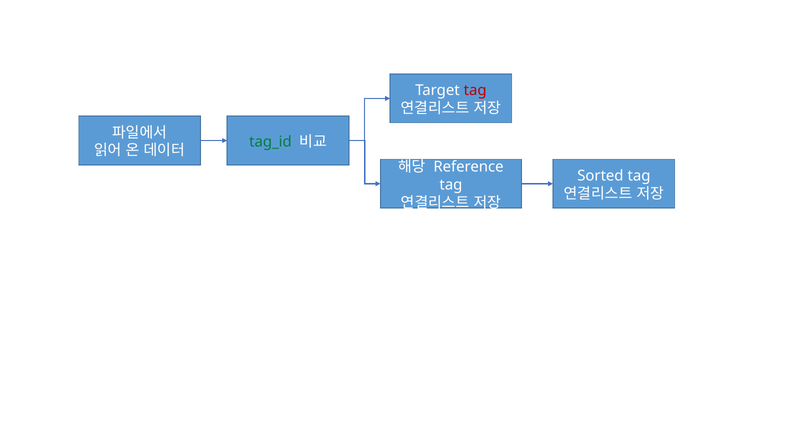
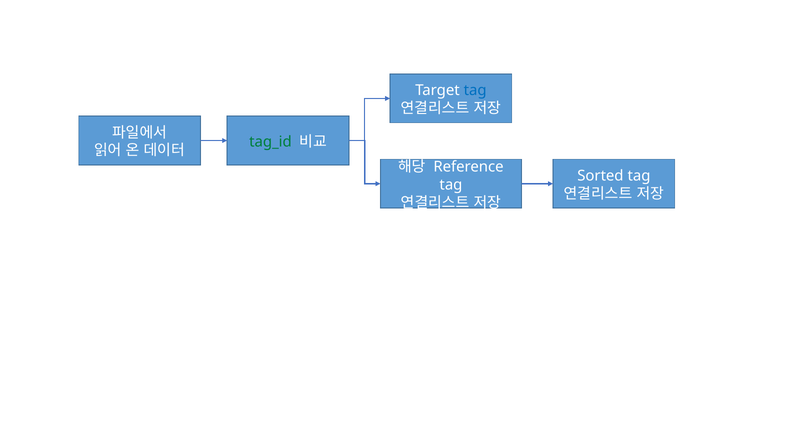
tag at (475, 90) colour: red -> blue
